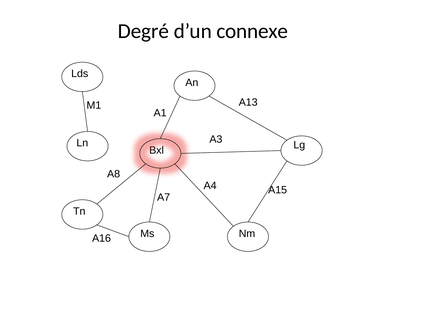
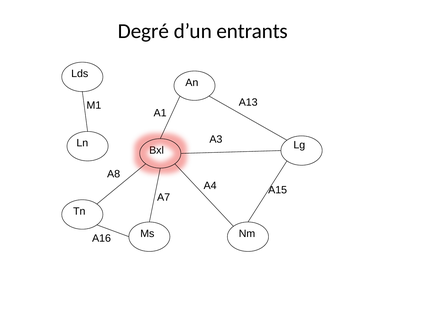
connexe: connexe -> entrants
